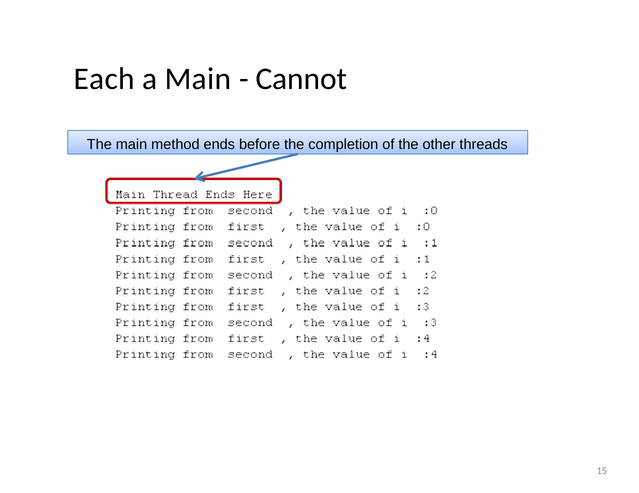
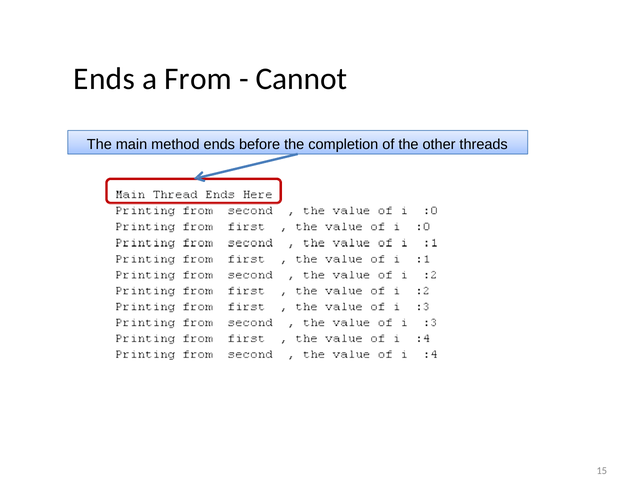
Each at (104, 79): Each -> Ends
a Main: Main -> From
